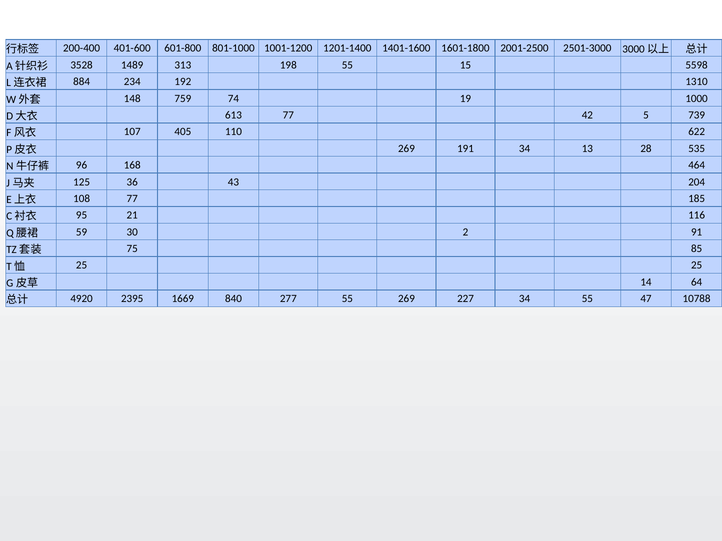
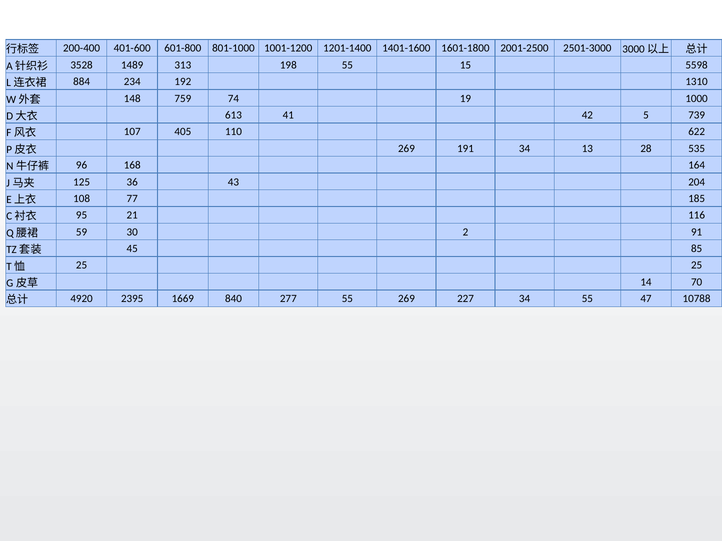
613 77: 77 -> 41
464: 464 -> 164
75: 75 -> 45
64: 64 -> 70
